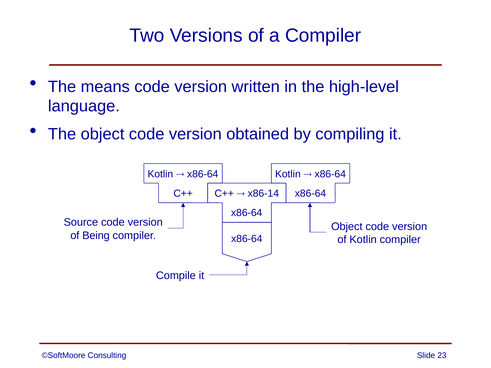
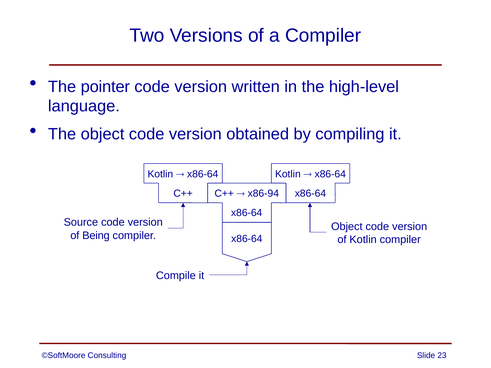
means: means -> pointer
x86-14: x86-14 -> x86-94
